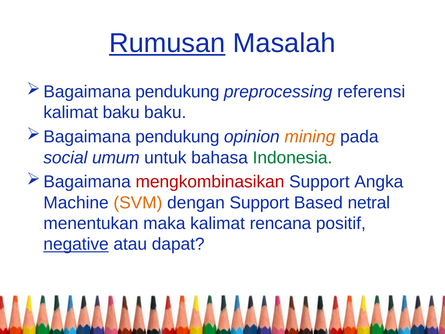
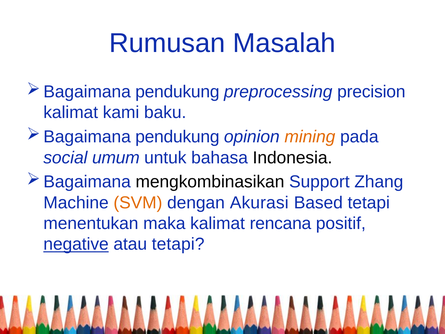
Rumusan underline: present -> none
referensi: referensi -> precision
kalimat baku: baku -> kami
Indonesia colour: green -> black
mengkombinasikan colour: red -> black
Angka: Angka -> Zhang
dengan Support: Support -> Akurasi
Based netral: netral -> tetapi
atau dapat: dapat -> tetapi
